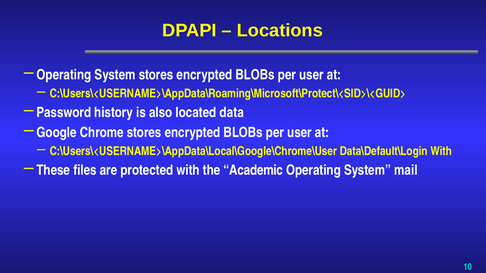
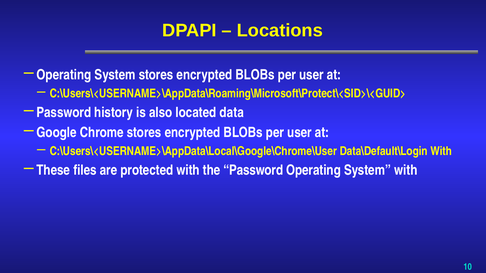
the Academic: Academic -> Password
System mail: mail -> with
